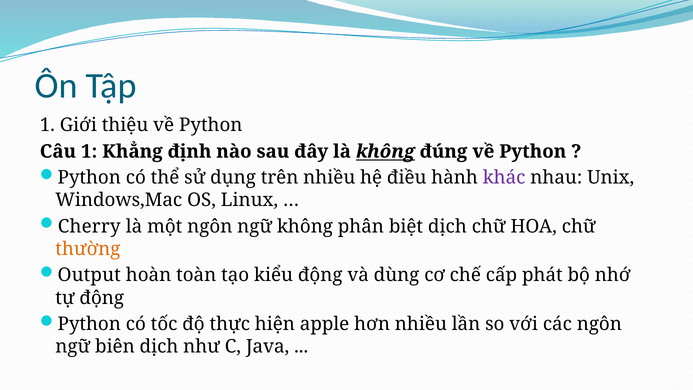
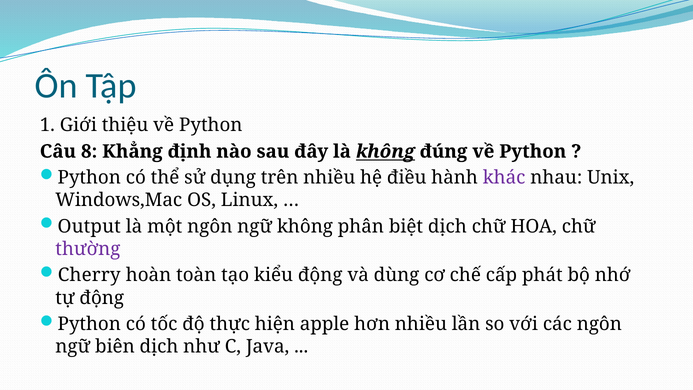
Câu 1: 1 -> 8
Cherry: Cherry -> Output
thường colour: orange -> purple
Output: Output -> Cherry
